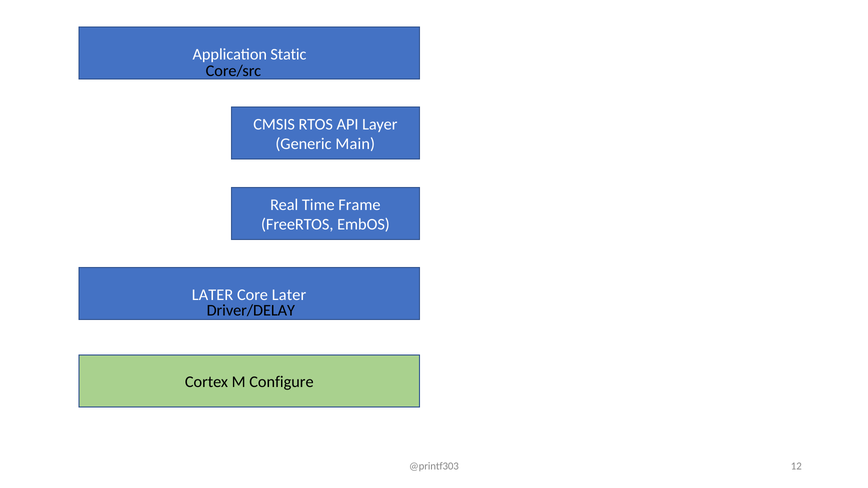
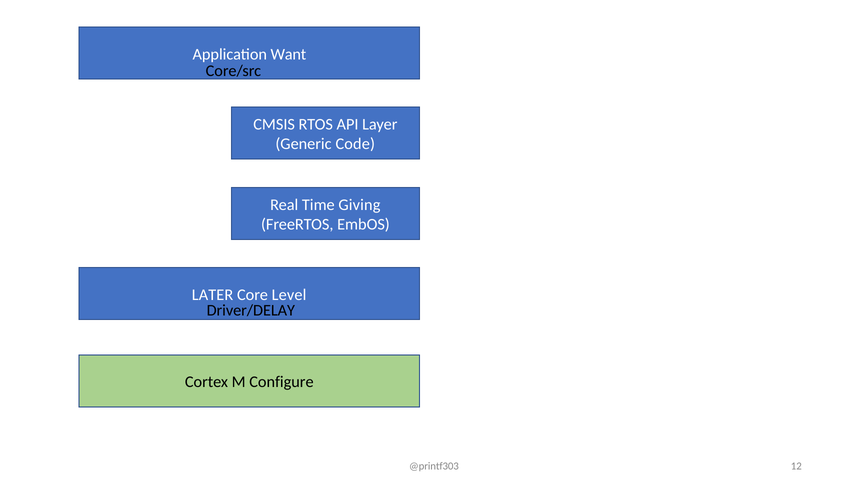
Static: Static -> Want
Main: Main -> Code
Frame: Frame -> Giving
Core Later: Later -> Level
